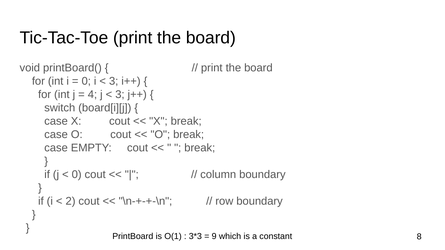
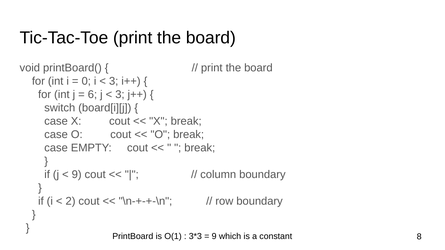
4: 4 -> 6
0 at (77, 175): 0 -> 9
